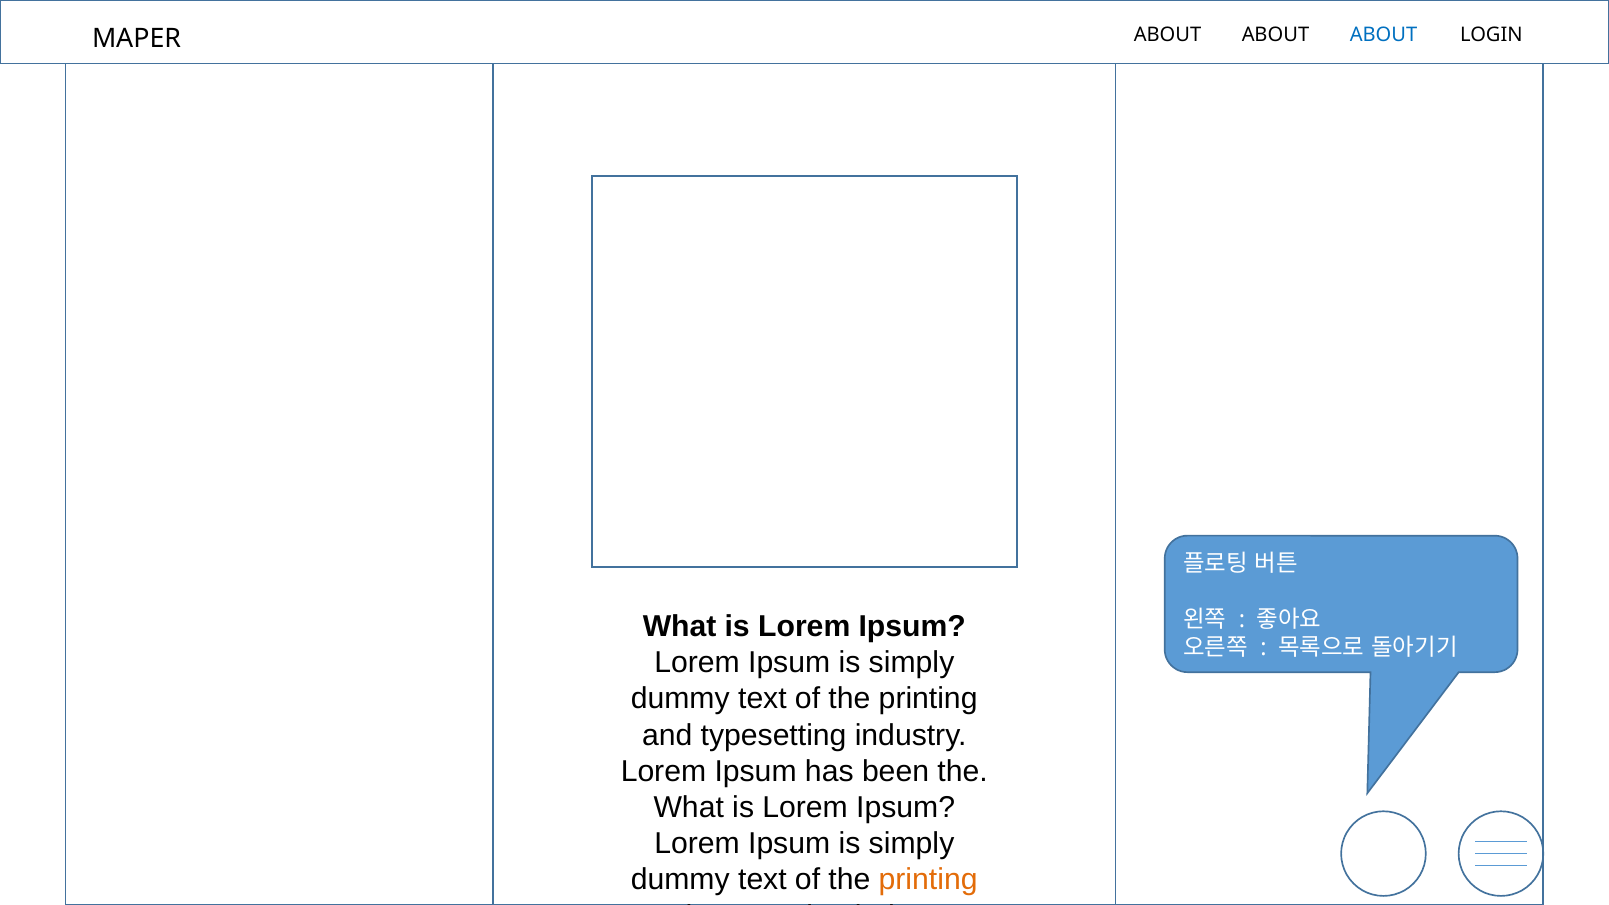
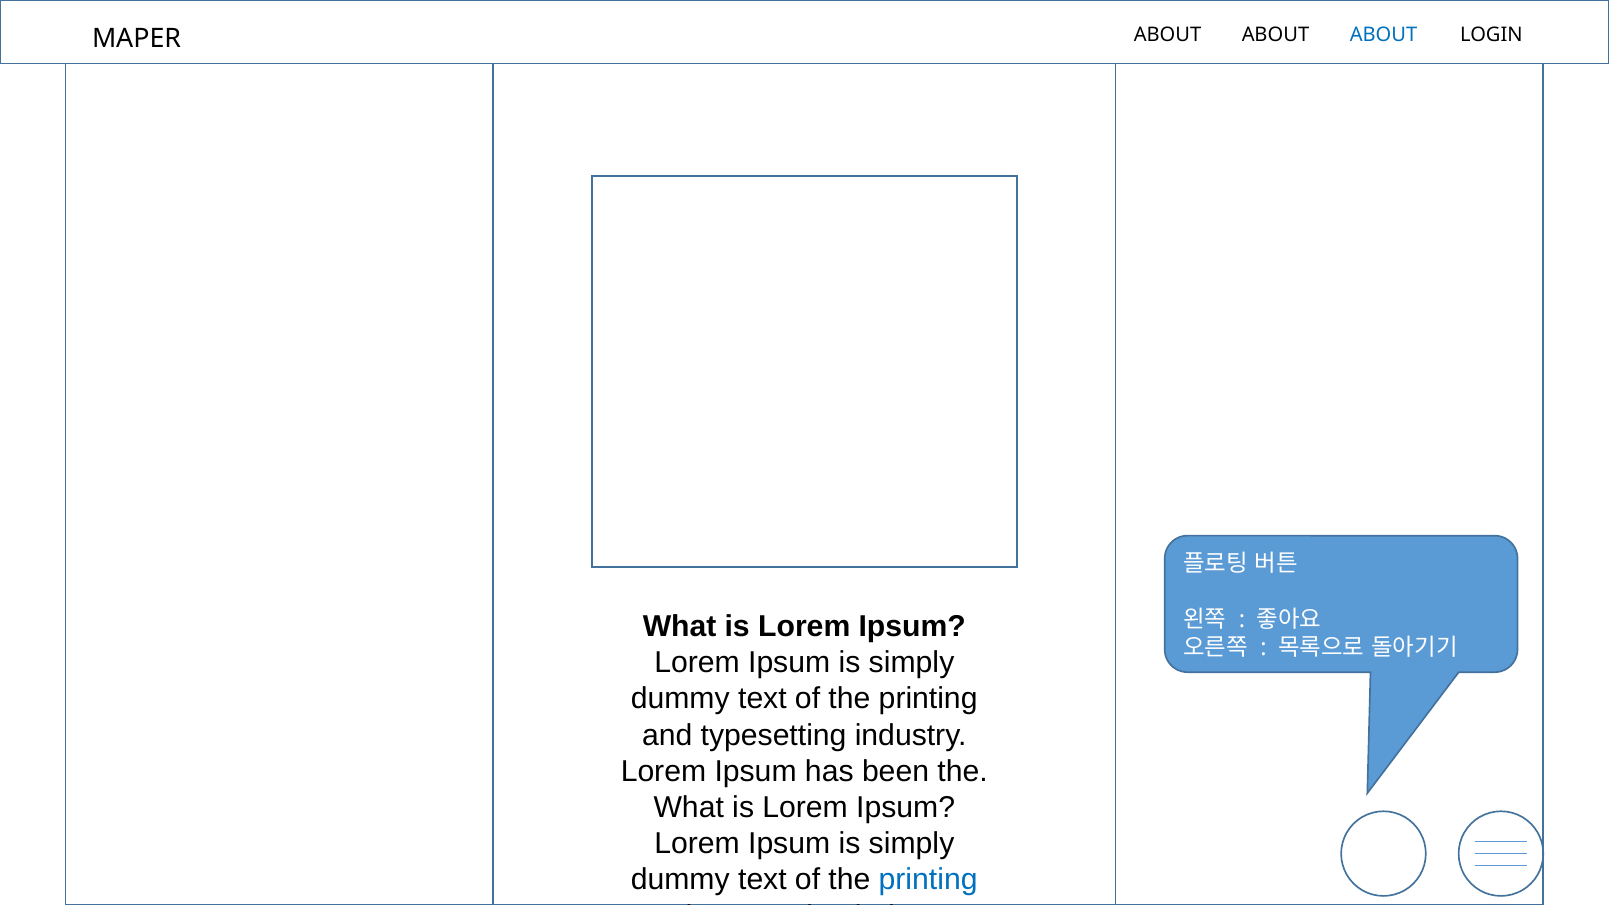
printing at (928, 880) colour: orange -> blue
